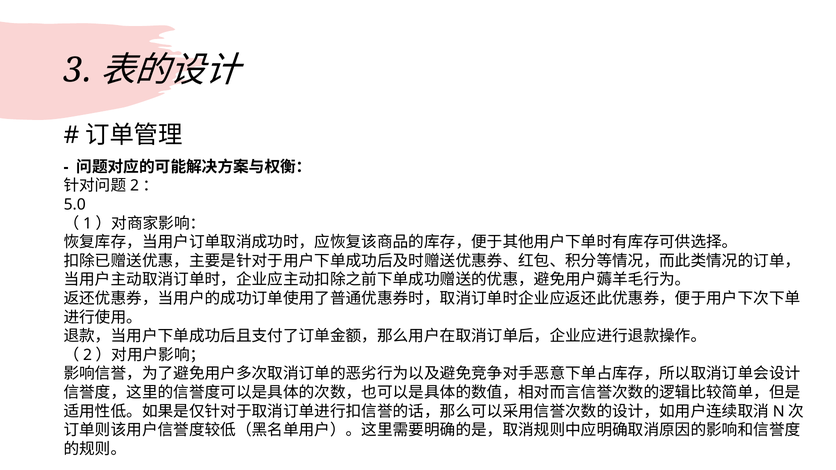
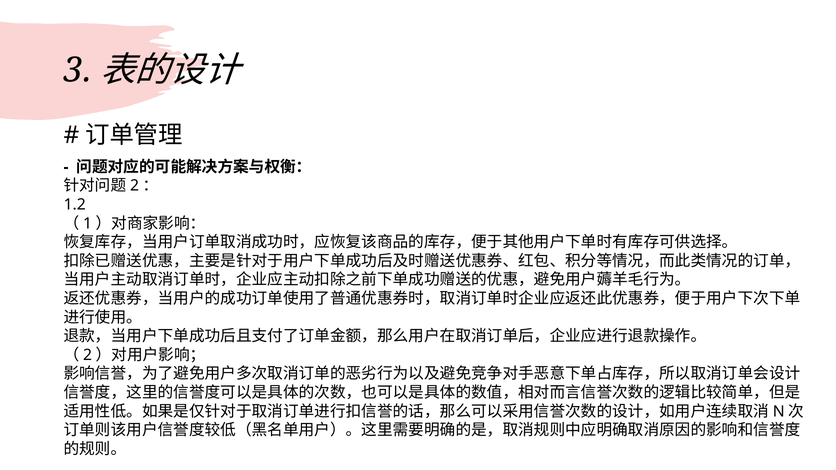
5.0: 5.0 -> 1.2
